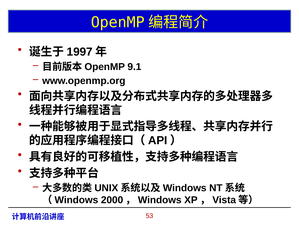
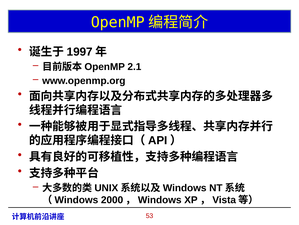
9.1: 9.1 -> 2.1
